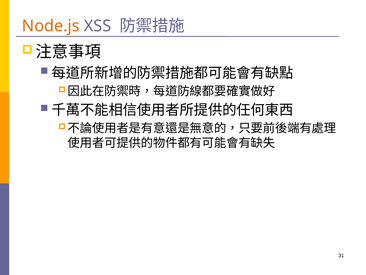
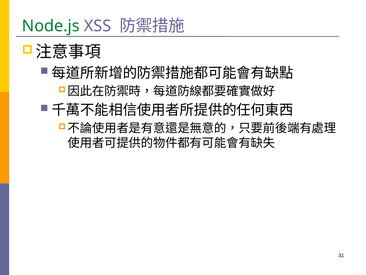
Node.js colour: orange -> green
